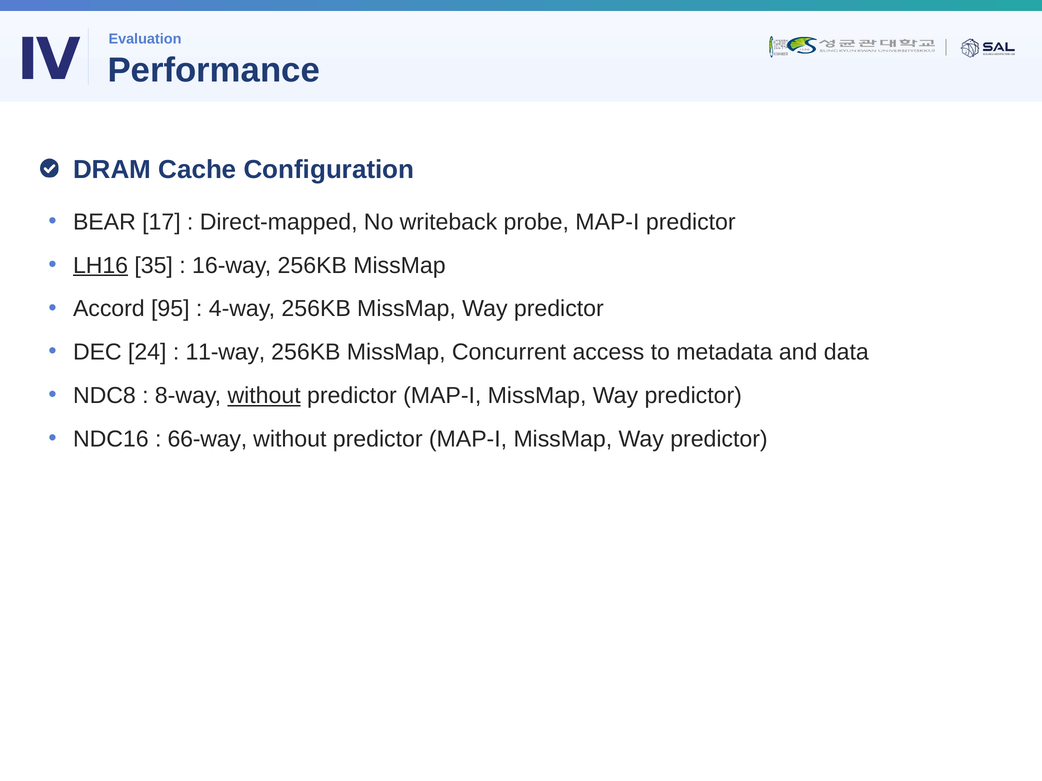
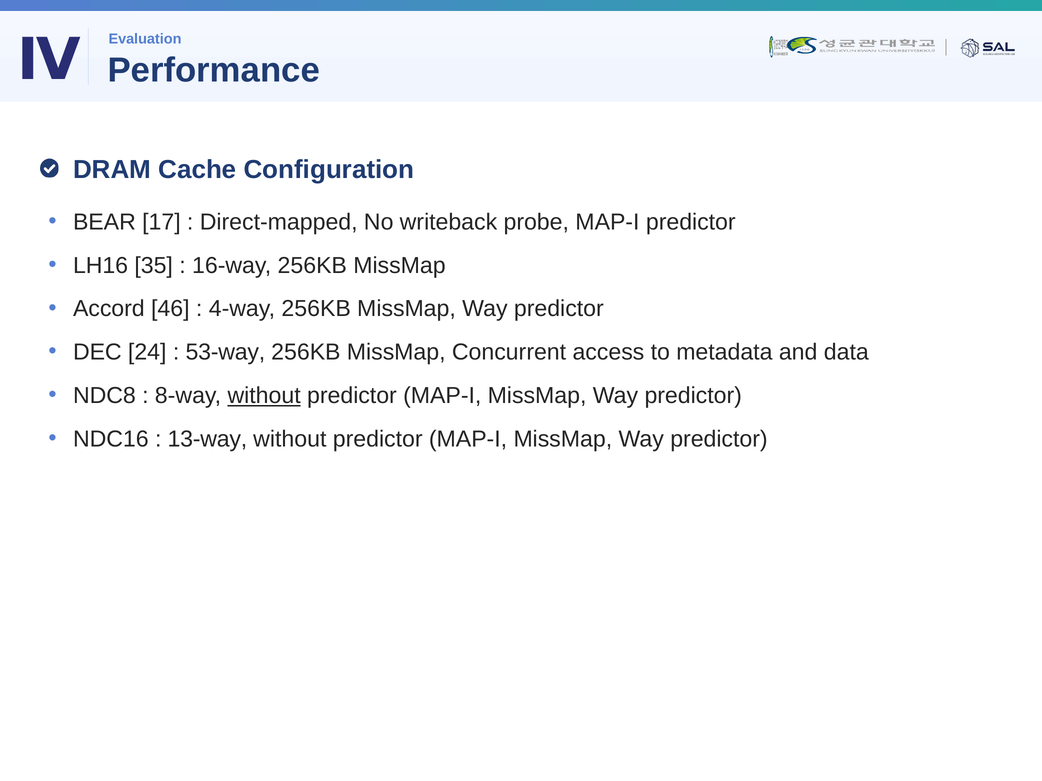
LH16 underline: present -> none
95: 95 -> 46
11-way: 11-way -> 53-way
66-way: 66-way -> 13-way
